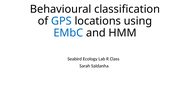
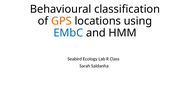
GPS colour: blue -> orange
